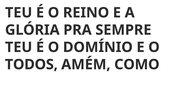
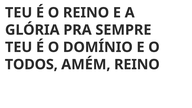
AMÉM COMO: COMO -> REINO
